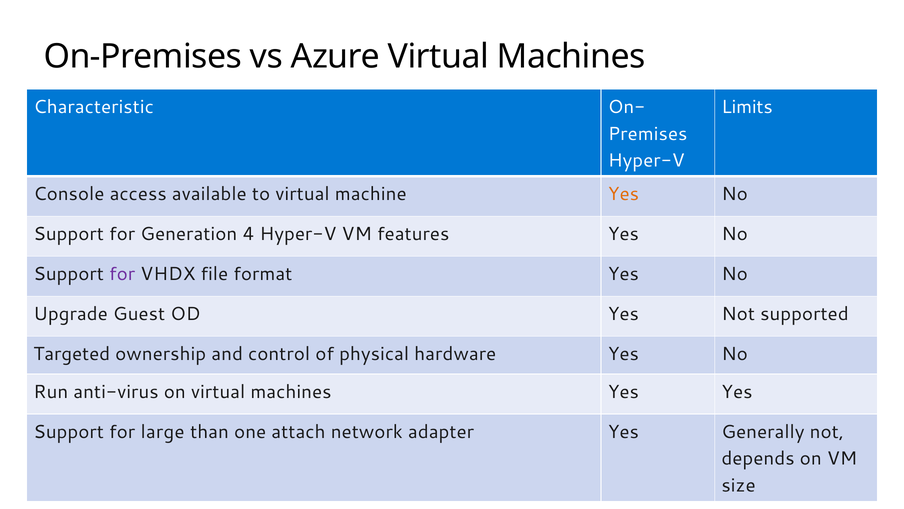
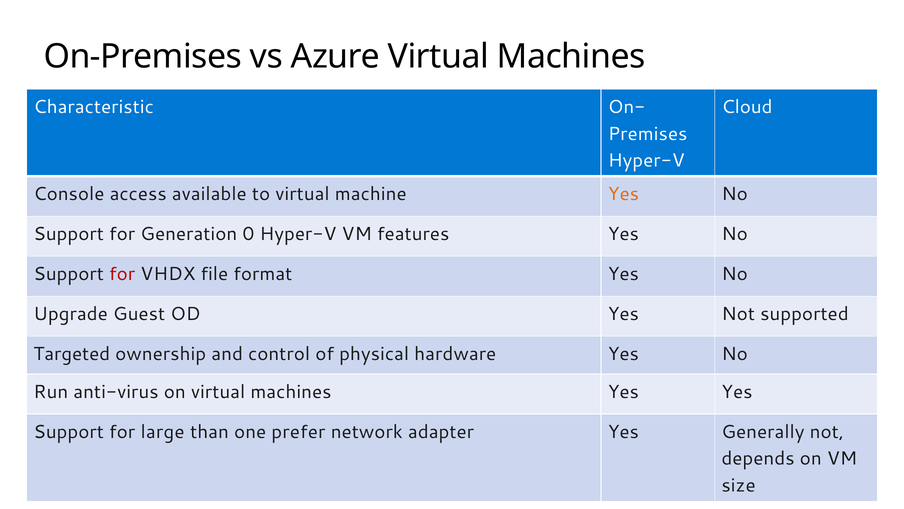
Limits: Limits -> Cloud
4: 4 -> 0
for at (122, 274) colour: purple -> red
attach: attach -> prefer
